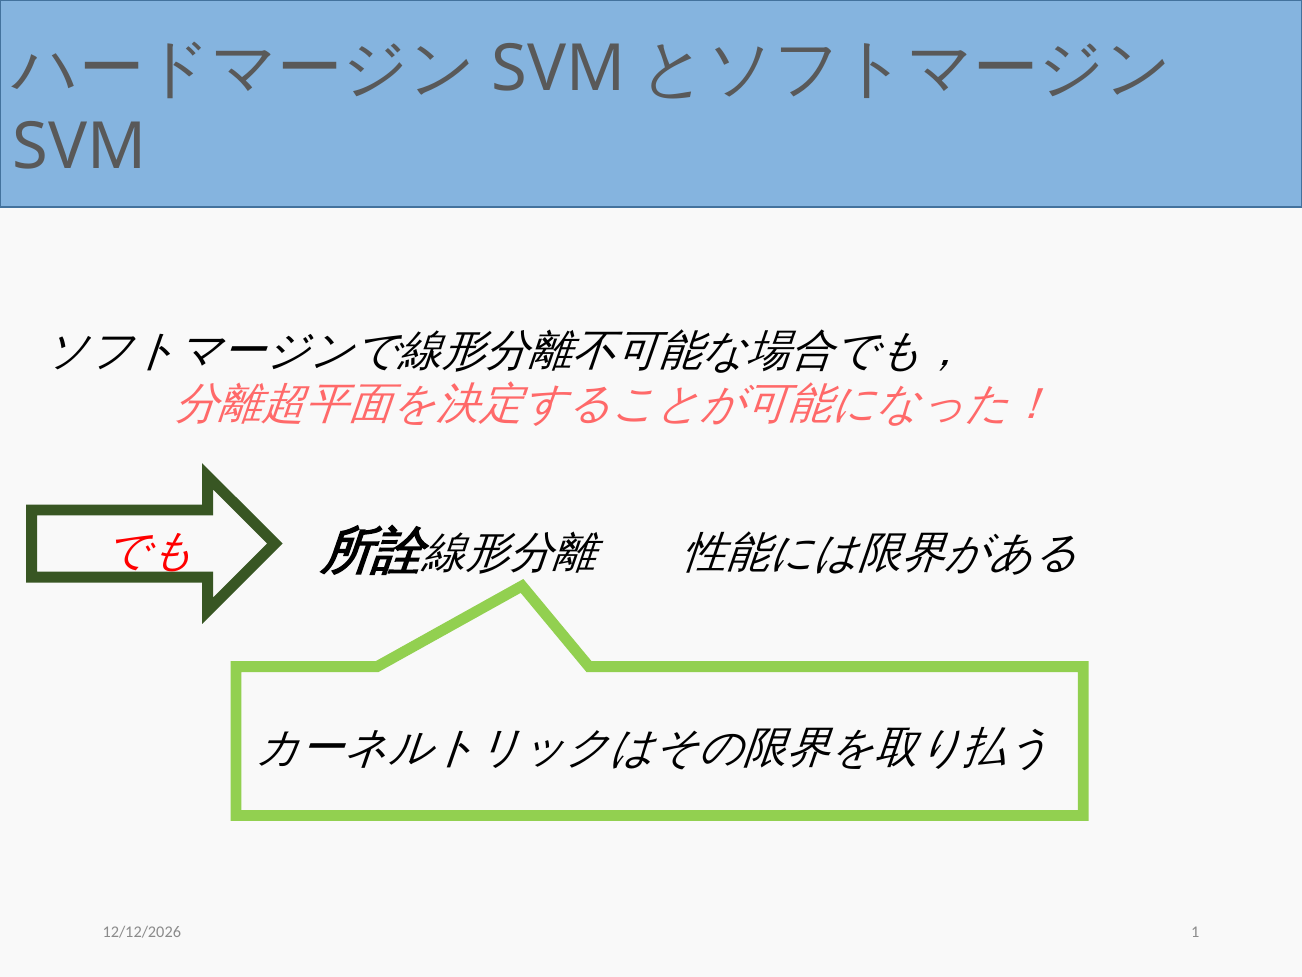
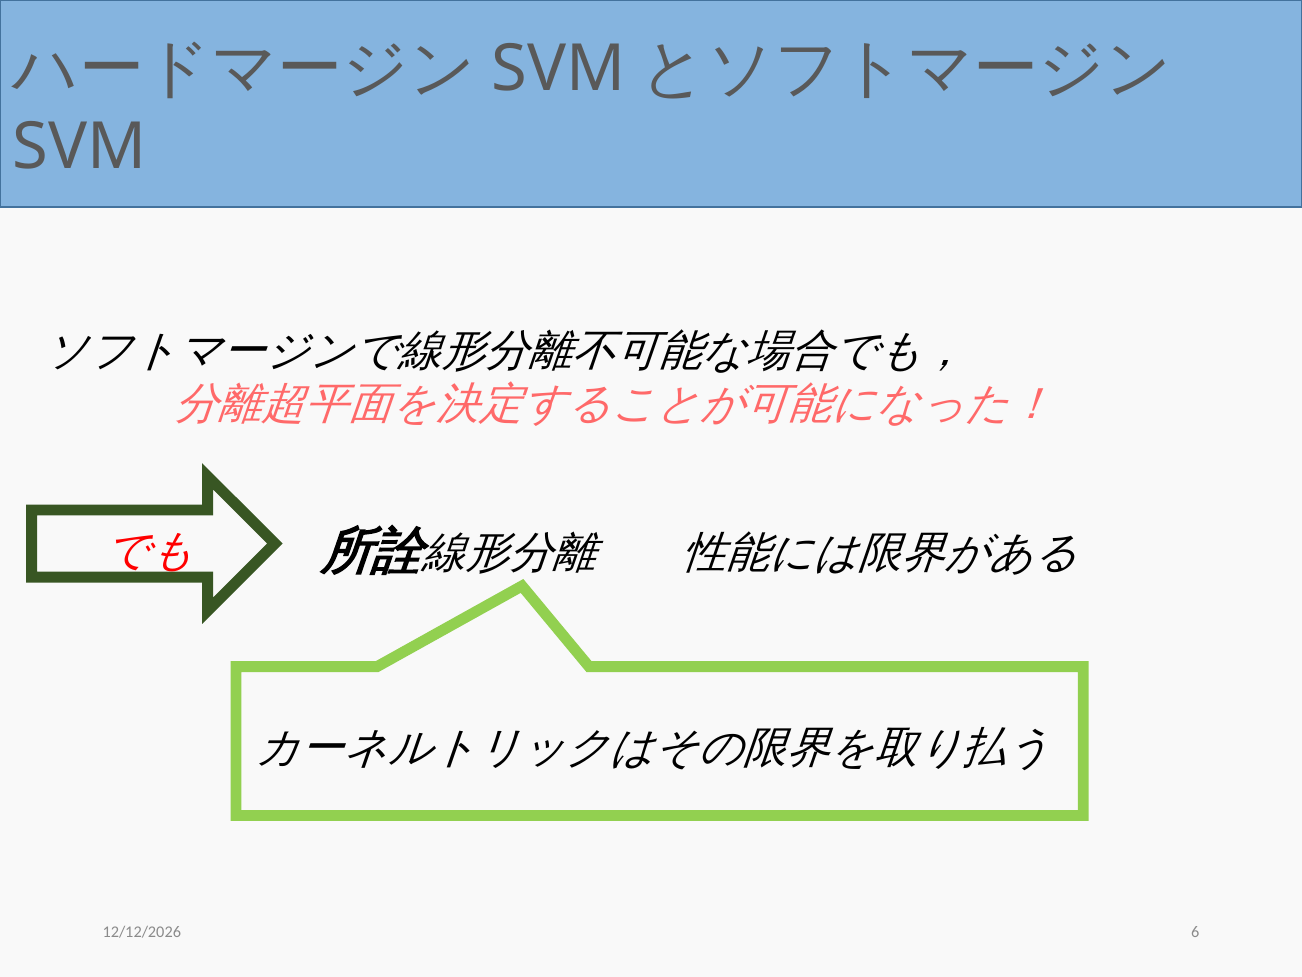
1: 1 -> 6
